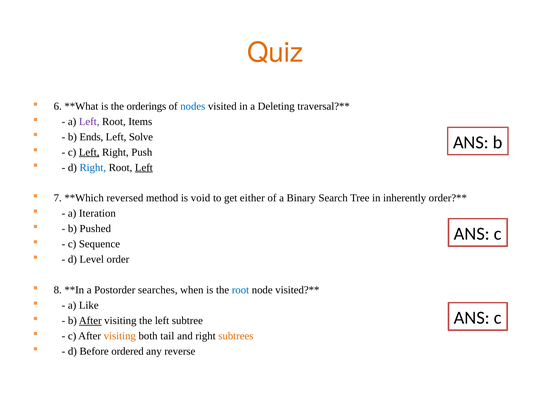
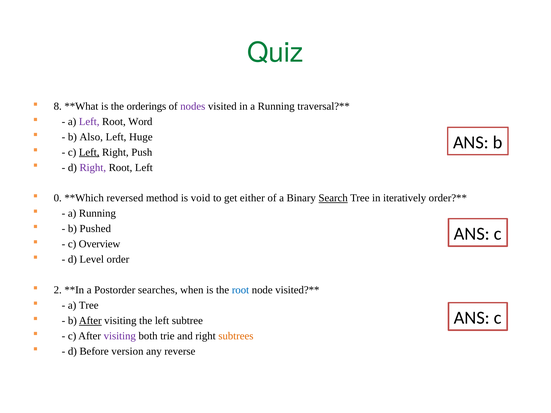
Quiz colour: orange -> green
6: 6 -> 8
nodes colour: blue -> purple
in a Deleting: Deleting -> Running
Items: Items -> Word
Ends: Ends -> Also
Solve: Solve -> Huge
Right at (93, 168) colour: blue -> purple
Left at (144, 168) underline: present -> none
7: 7 -> 0
Search underline: none -> present
inherently: inherently -> iteratively
Iteration at (97, 214): Iteration -> Running
Sequence: Sequence -> Overview
8: 8 -> 2
a Like: Like -> Tree
visiting at (120, 336) colour: orange -> purple
tail: tail -> trie
ordered: ordered -> version
